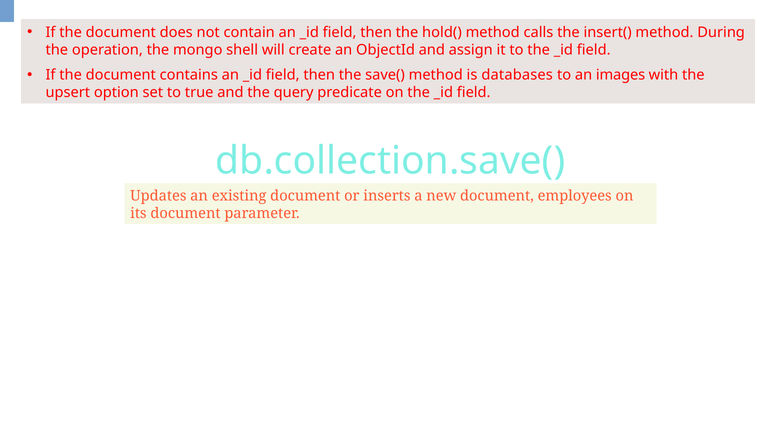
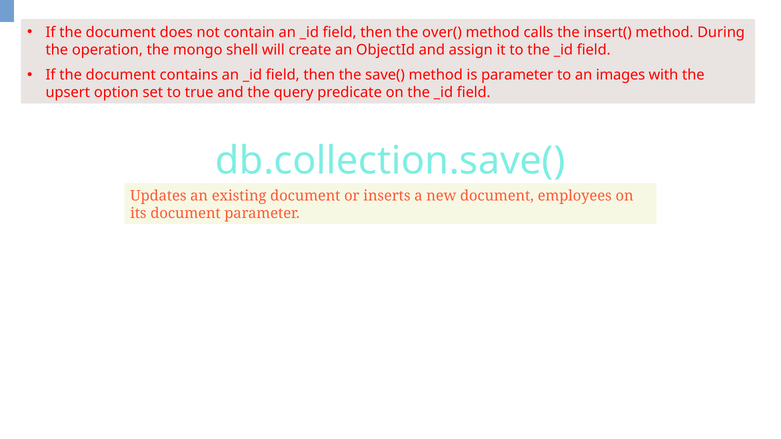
hold(: hold( -> over(
is databases: databases -> parameter
